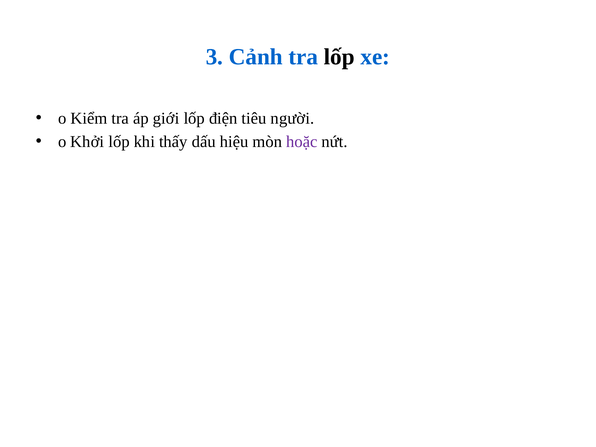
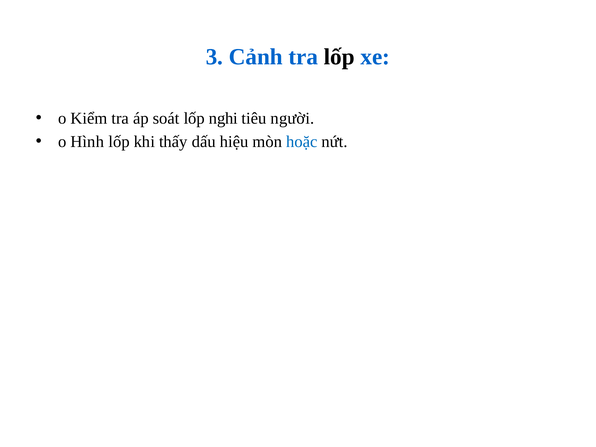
giới: giới -> soát
điện: điện -> nghi
Khởi: Khởi -> Hình
hoặc colour: purple -> blue
